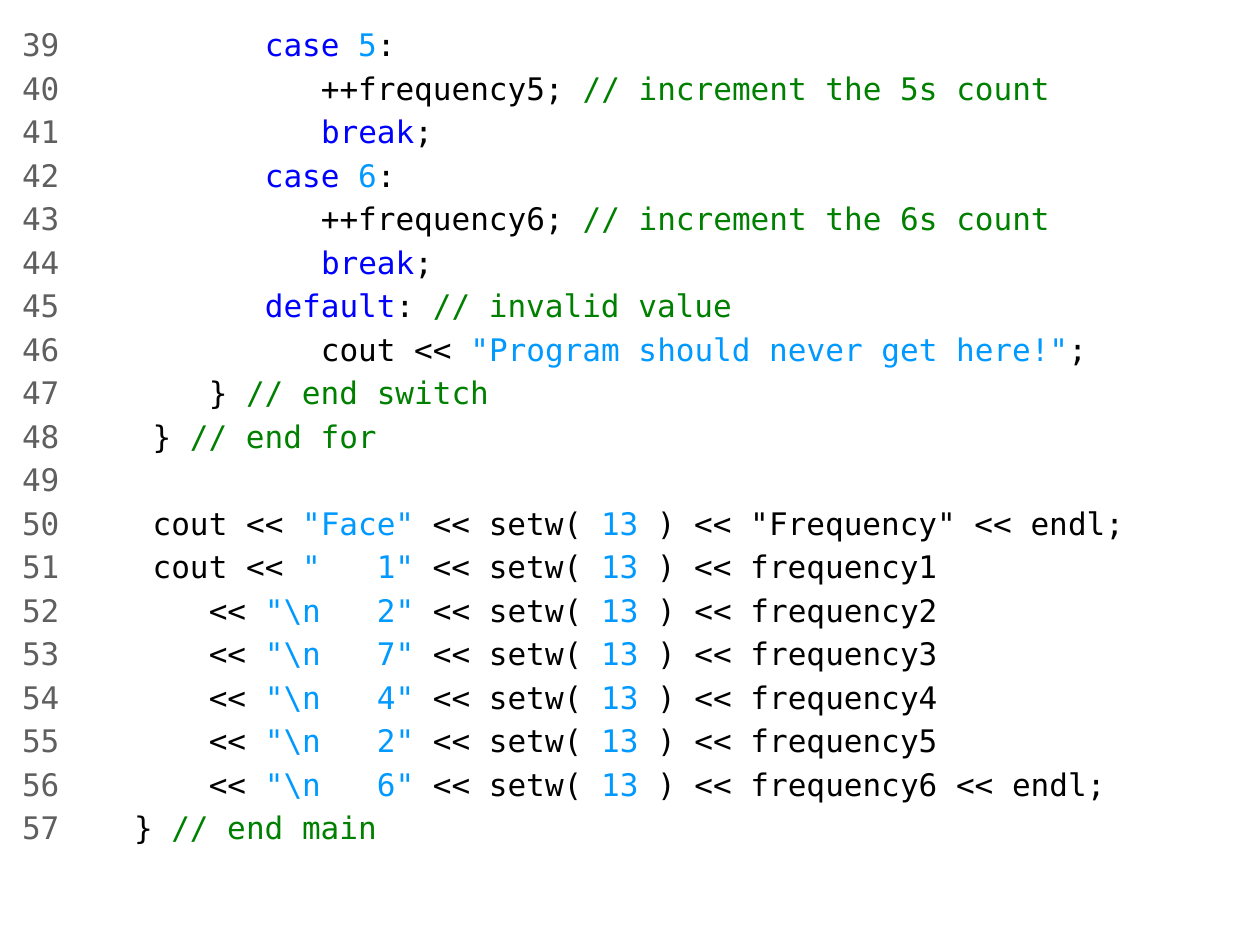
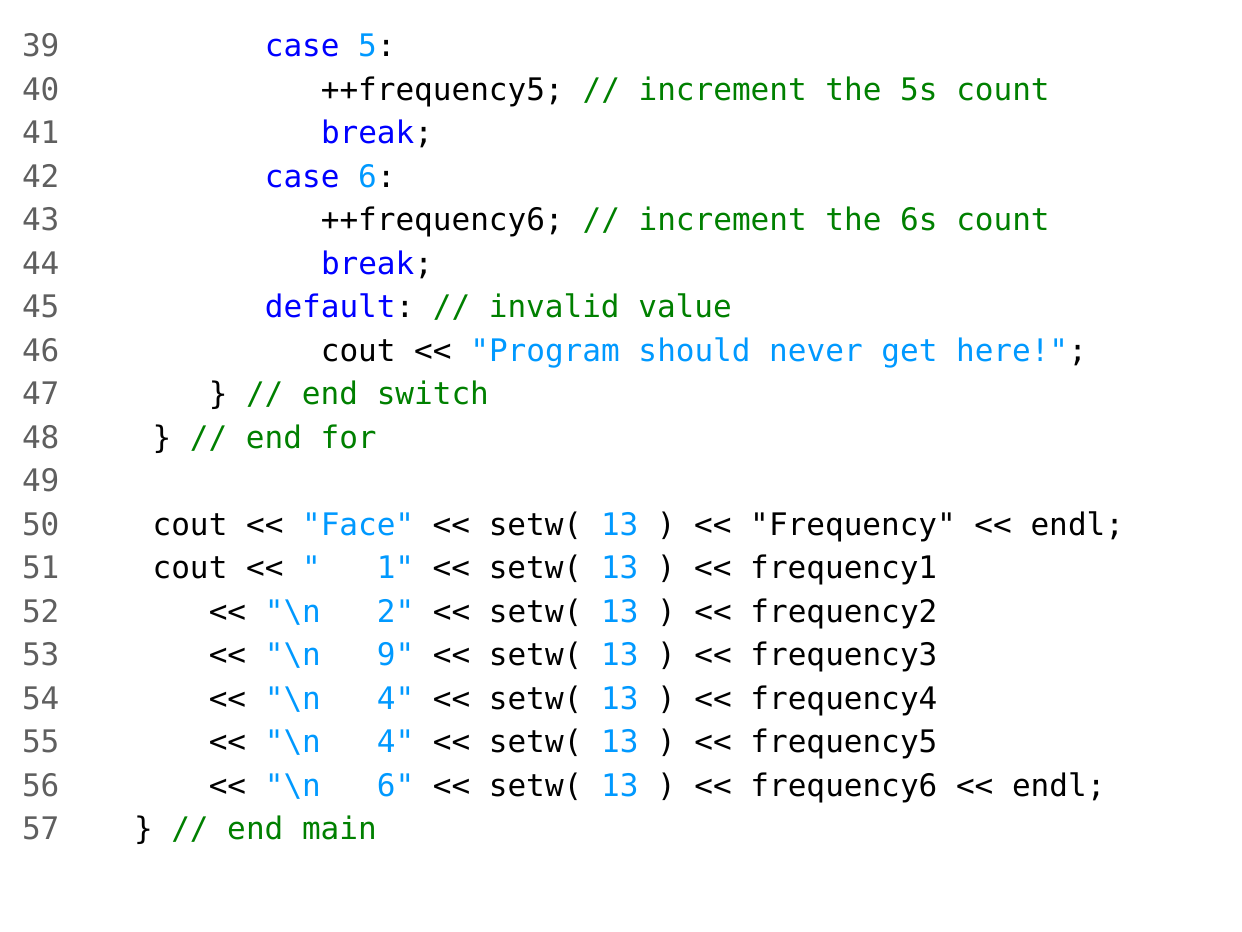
7: 7 -> 9
2 at (396, 742): 2 -> 4
